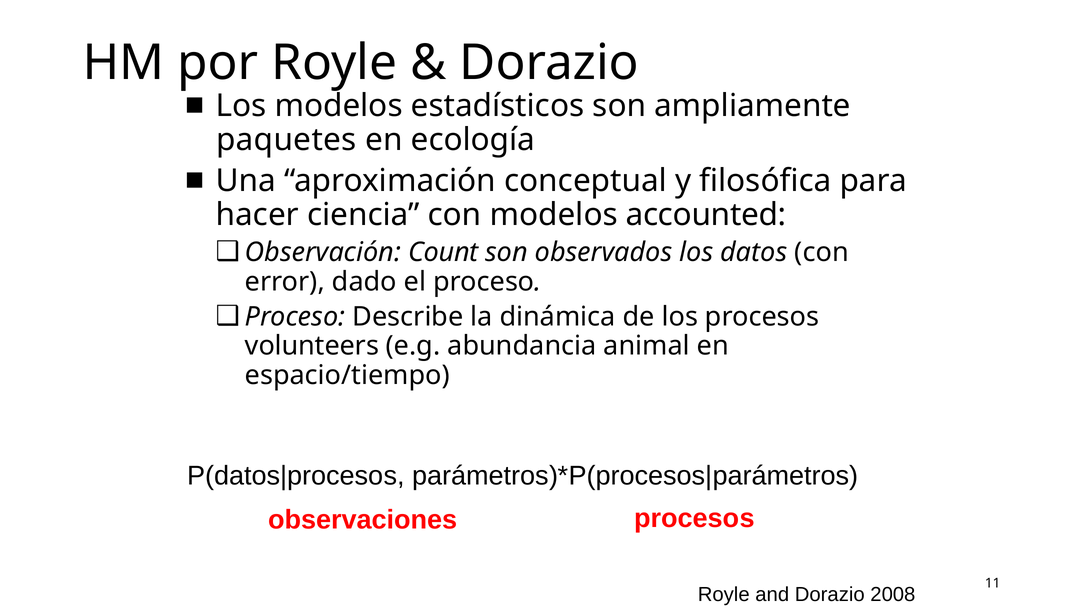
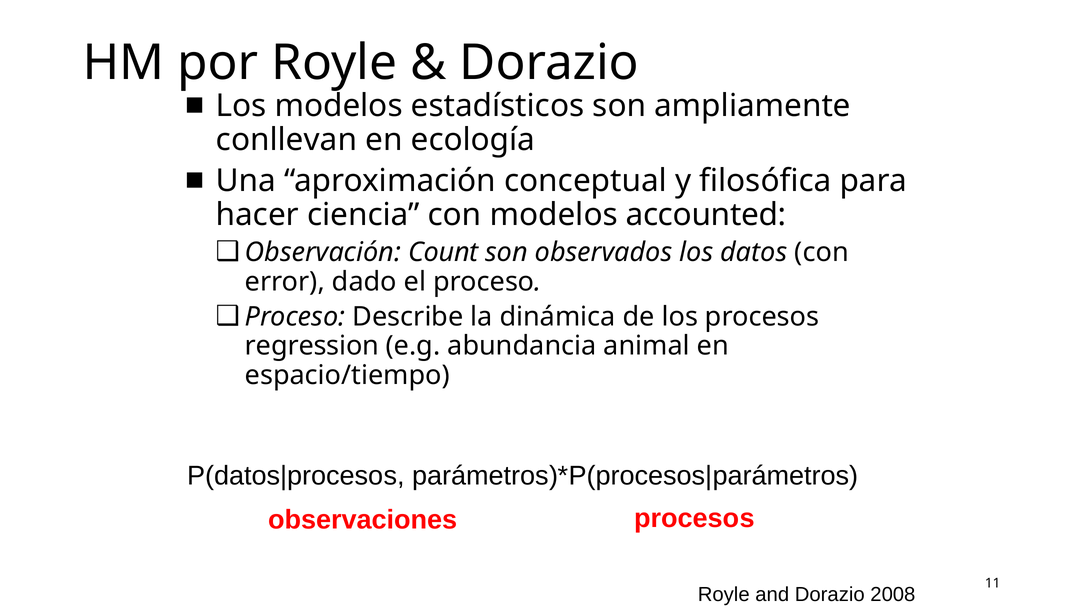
paquetes: paquetes -> conllevan
volunteers: volunteers -> regression
